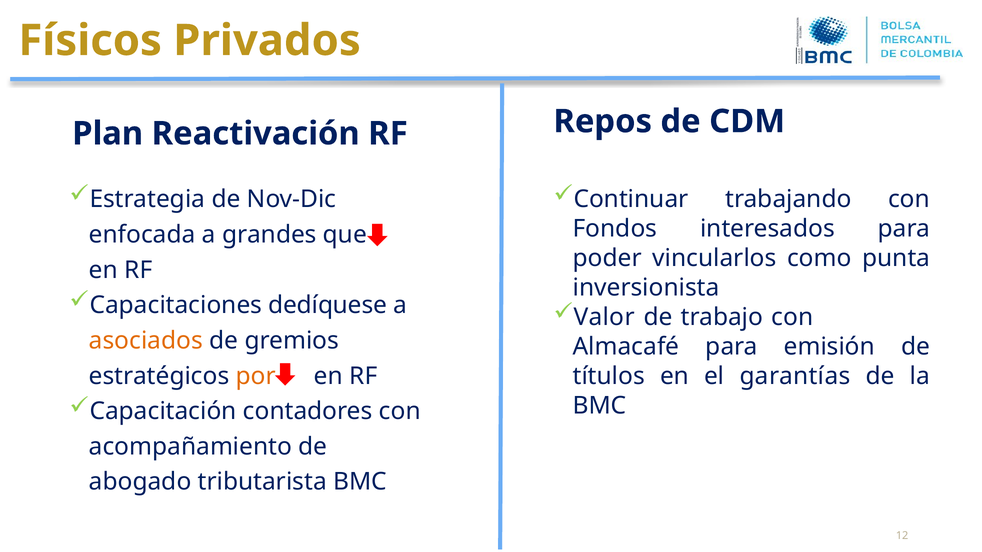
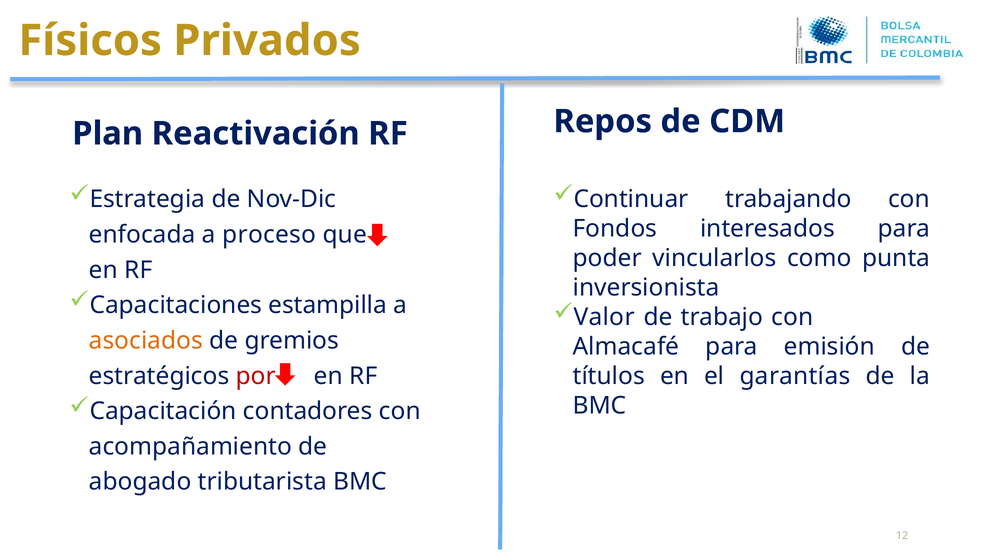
grandes: grandes -> proceso
dedíquese: dedíquese -> estampilla
por colour: orange -> red
